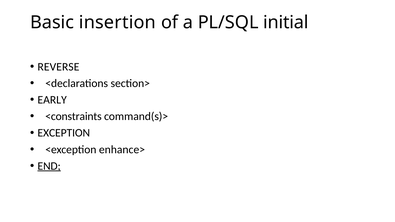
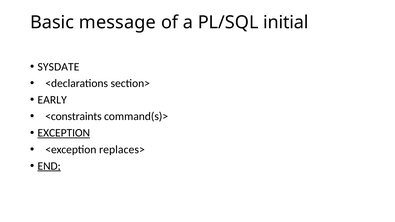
insertion: insertion -> message
REVERSE: REVERSE -> SYSDATE
EXCEPTION underline: none -> present
enhance>: enhance> -> replaces>
